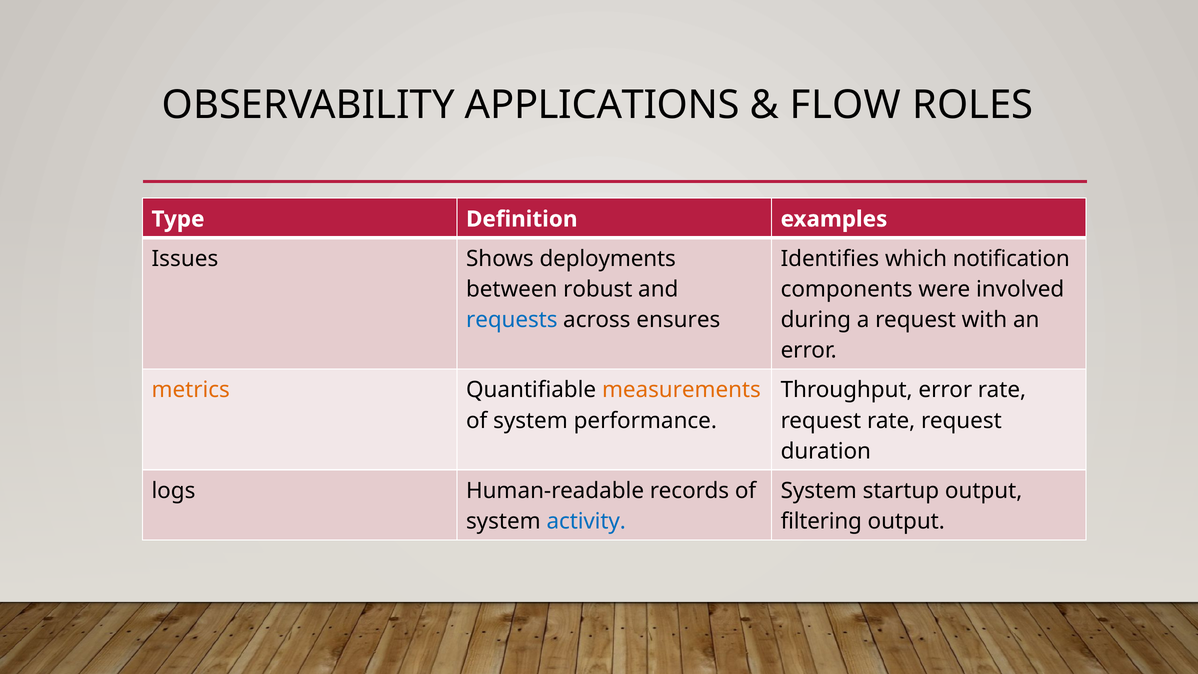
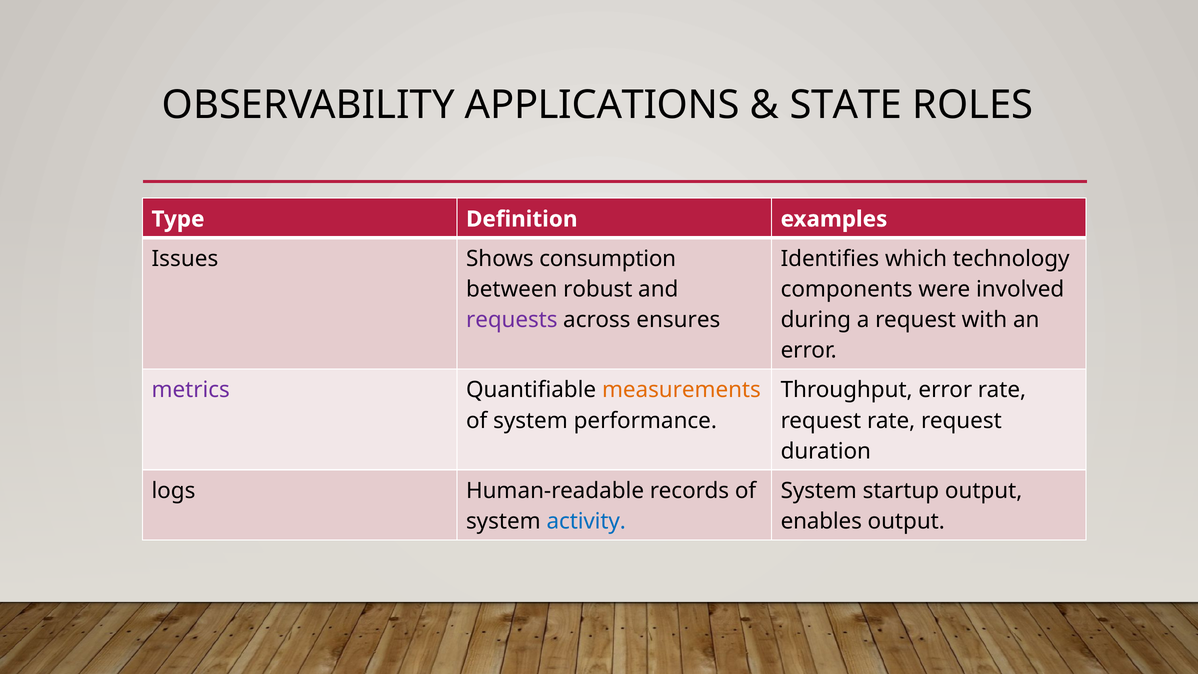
FLOW: FLOW -> STATE
deployments: deployments -> consumption
notification: notification -> technology
requests colour: blue -> purple
metrics colour: orange -> purple
filtering: filtering -> enables
